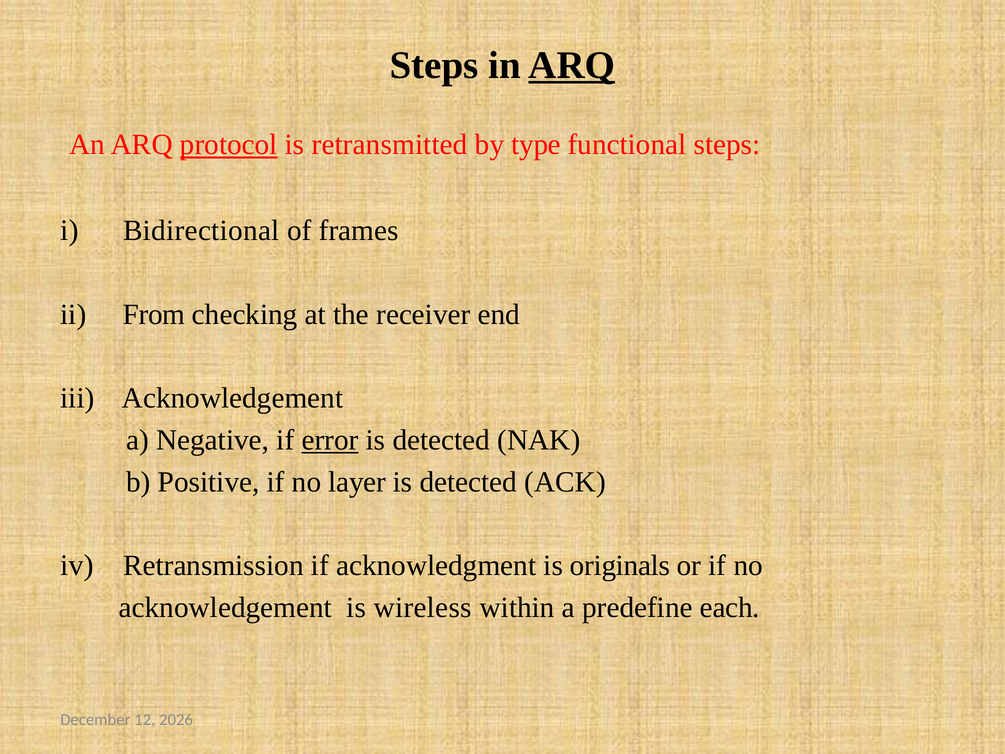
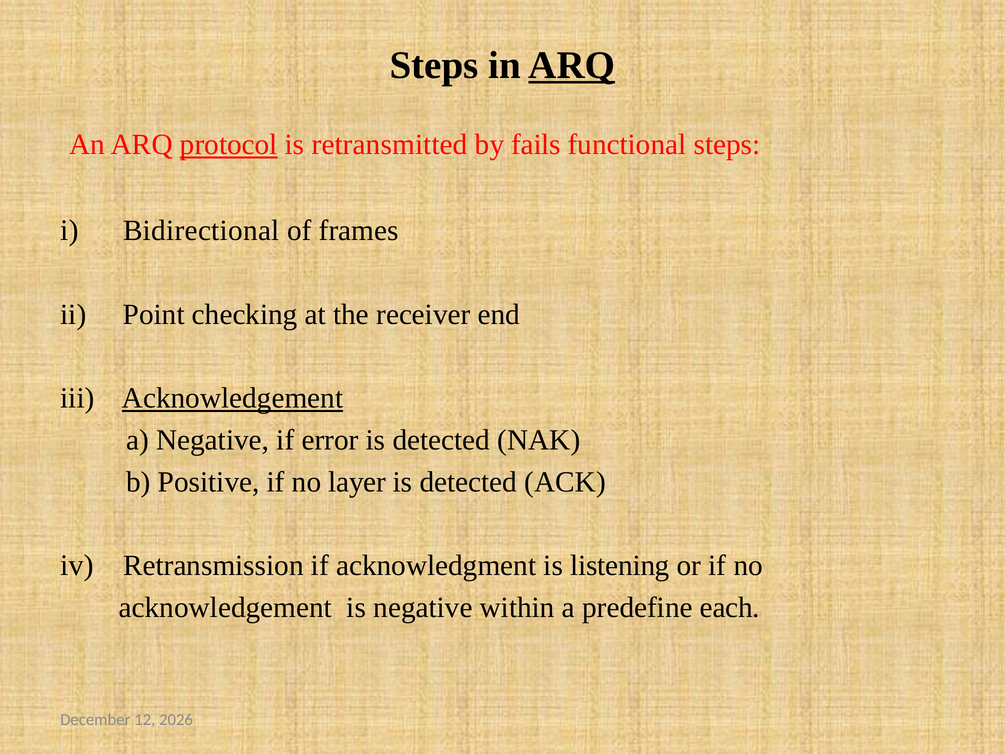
type: type -> fails
From: From -> Point
Acknowledgement at (233, 398) underline: none -> present
error underline: present -> none
originals: originals -> listening
is wireless: wireless -> negative
